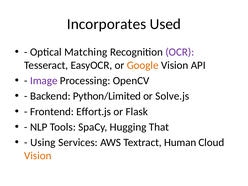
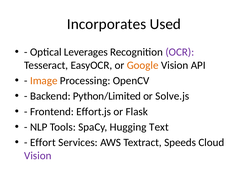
Matching: Matching -> Leverages
Image colour: purple -> orange
That: That -> Text
Using: Using -> Effort
Human: Human -> Speeds
Vision at (38, 156) colour: orange -> purple
